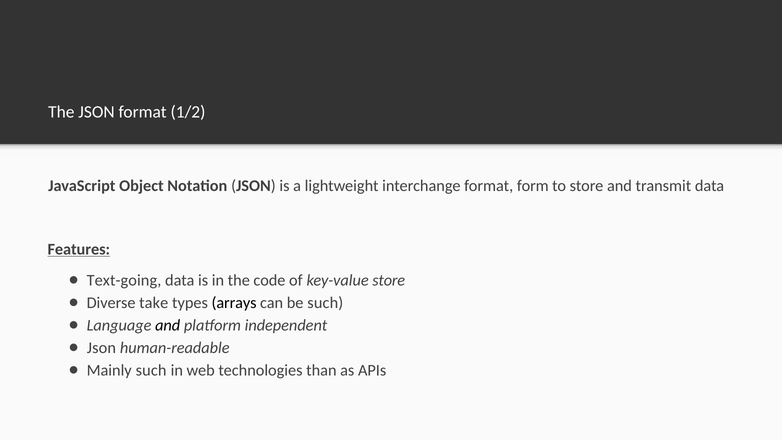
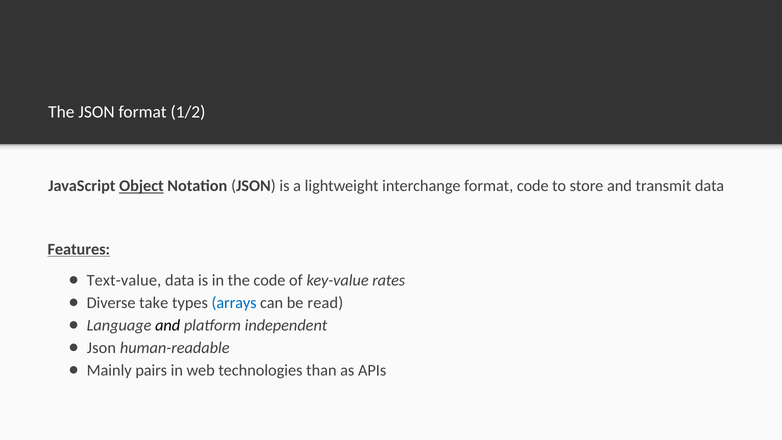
Object underline: none -> present
format form: form -> code
Text-going: Text-going -> Text-value
key-value store: store -> rates
arrays colour: black -> blue
be such: such -> read
Mainly such: such -> pairs
